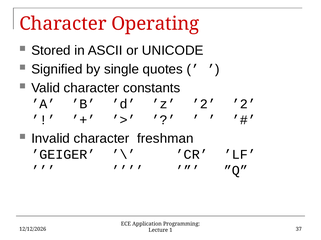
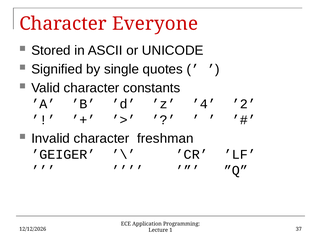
Operating: Operating -> Everyone
’z ’2: ’2 -> ’4
